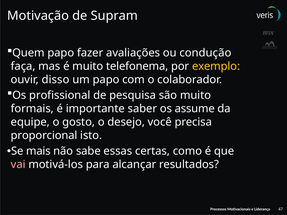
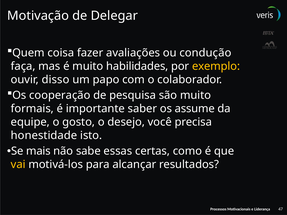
Supram: Supram -> Delegar
Quem papo: papo -> coisa
telefonema: telefonema -> habilidades
profissional: profissional -> cooperação
proporcional: proporcional -> honestidade
vai colour: pink -> yellow
